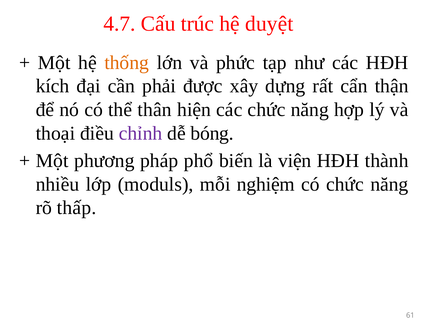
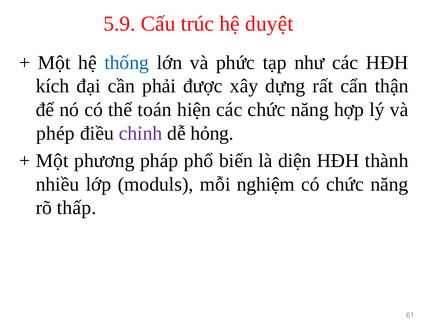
4.7: 4.7 -> 5.9
thống colour: orange -> blue
thân: thân -> toán
thoại: thoại -> phép
bóng: bóng -> hỏng
viện: viện -> diện
